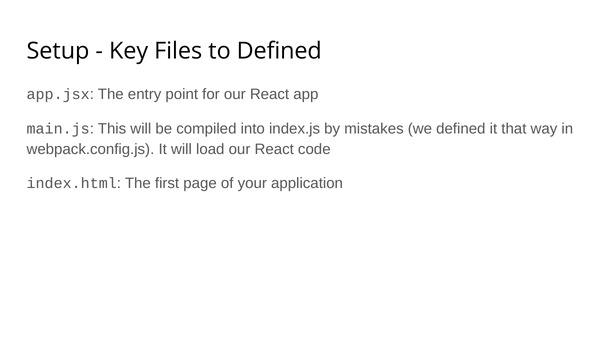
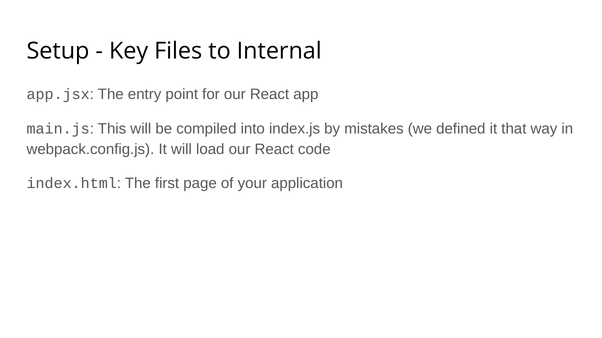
to Defined: Defined -> Internal
